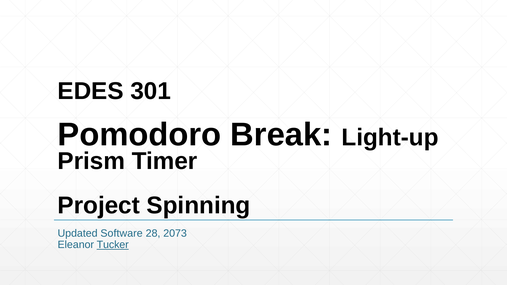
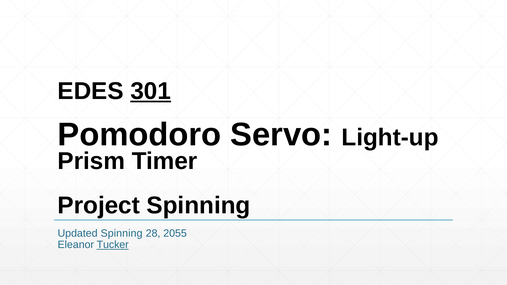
301 underline: none -> present
Break: Break -> Servo
Updated Software: Software -> Spinning
2073: 2073 -> 2055
